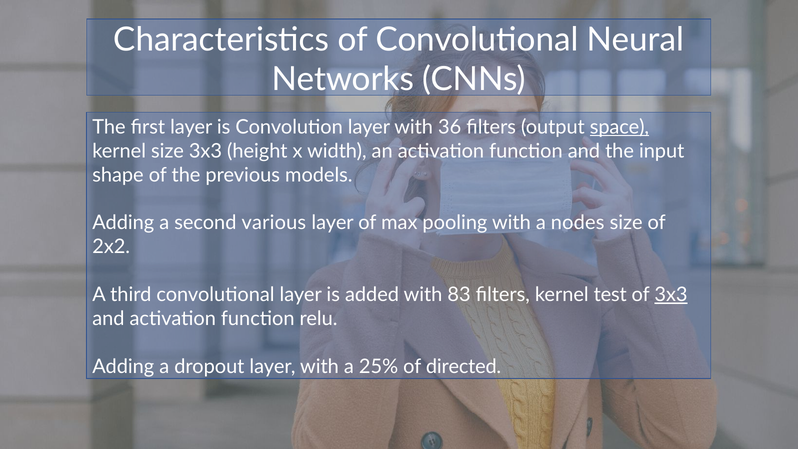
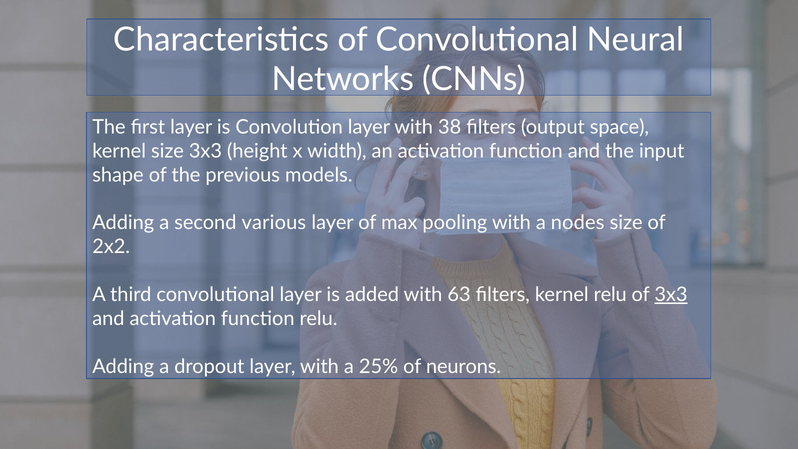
36: 36 -> 38
space underline: present -> none
83: 83 -> 63
kernel test: test -> relu
directed: directed -> neurons
